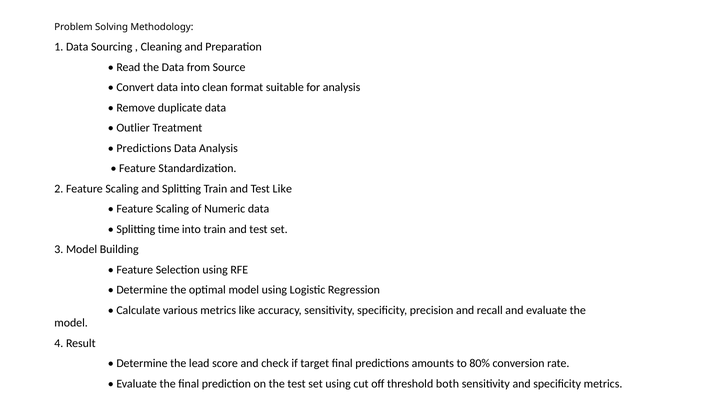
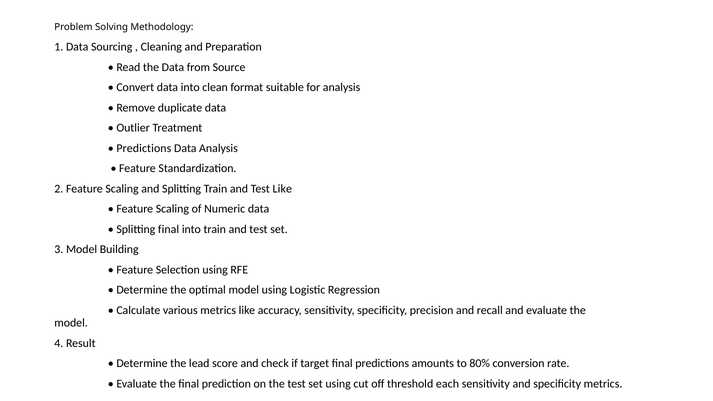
Splitting time: time -> final
both: both -> each
